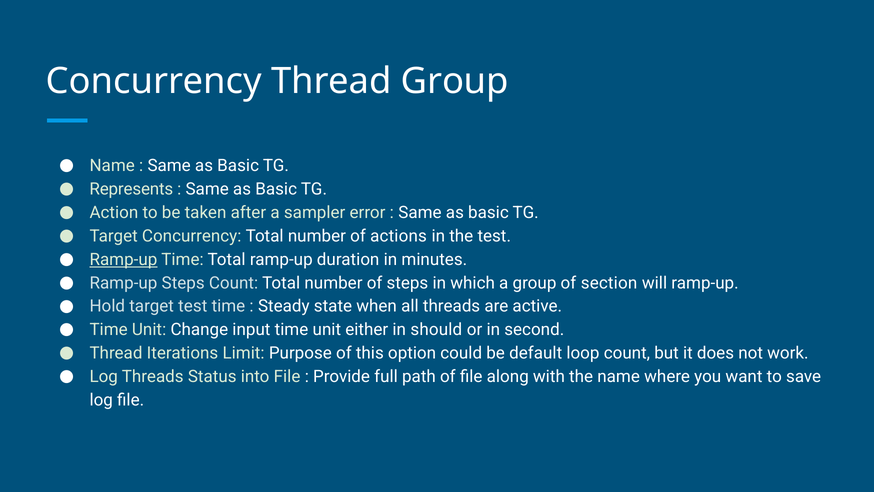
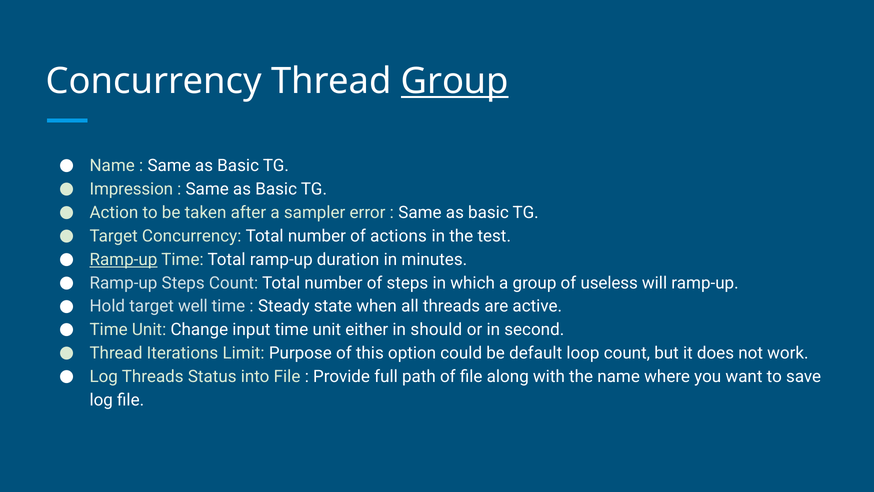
Group at (455, 81) underline: none -> present
Represents: Represents -> Impression
section: section -> useless
target test: test -> well
